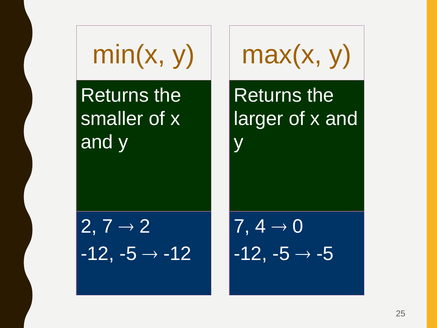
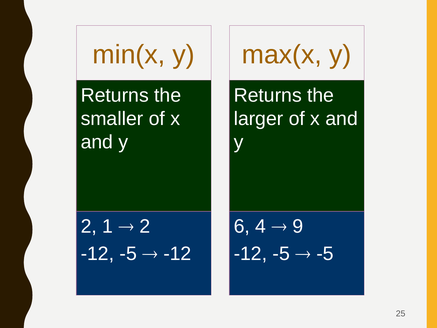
2 7: 7 -> 1
7 at (242, 226): 7 -> 6
0: 0 -> 9
